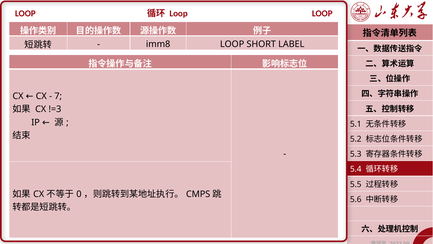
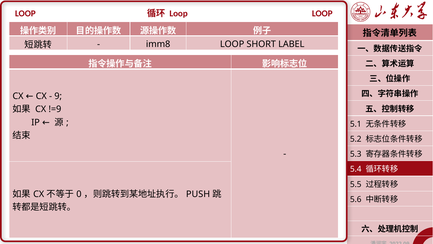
7: 7 -> 9
!=3: !=3 -> !=9
CMPS: CMPS -> PUSH
